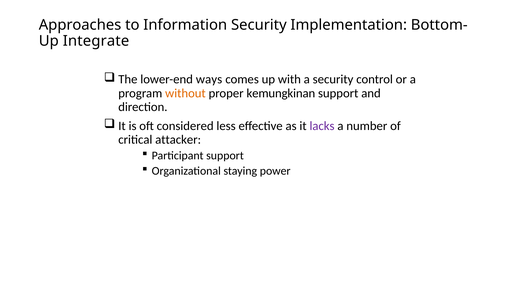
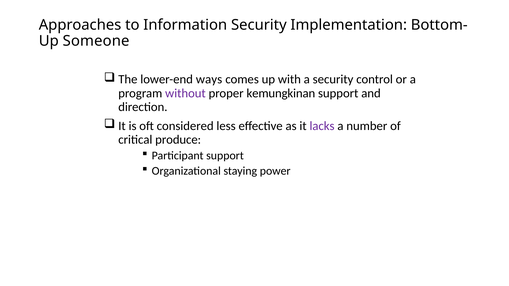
Integrate: Integrate -> Someone
without colour: orange -> purple
attacker: attacker -> produce
